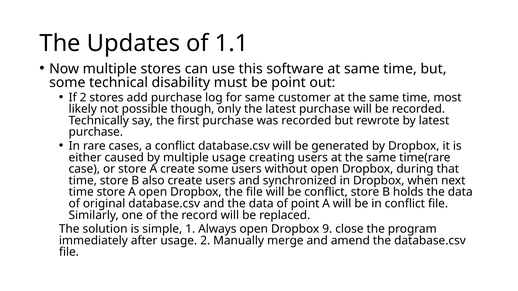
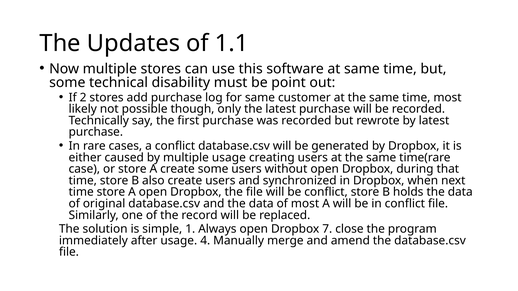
of point: point -> most
9: 9 -> 7
usage 2: 2 -> 4
